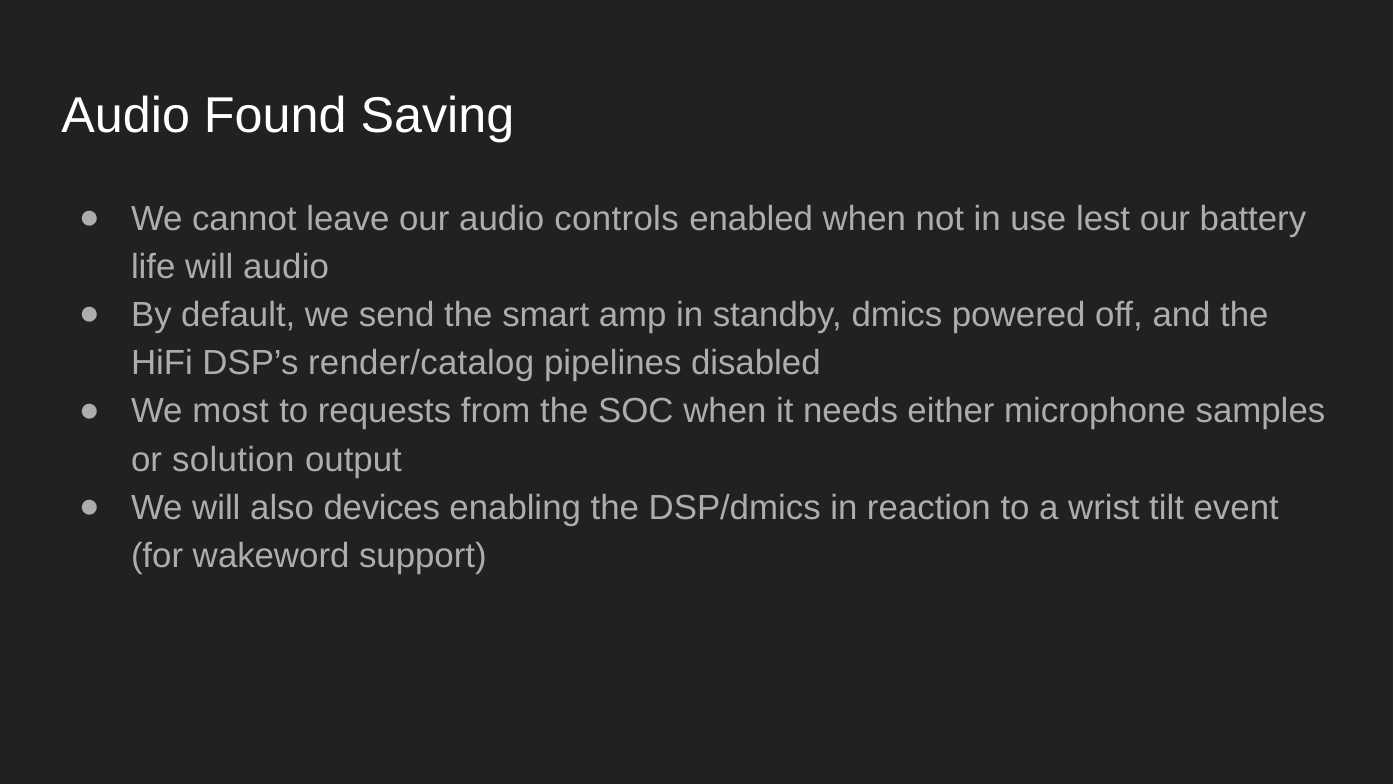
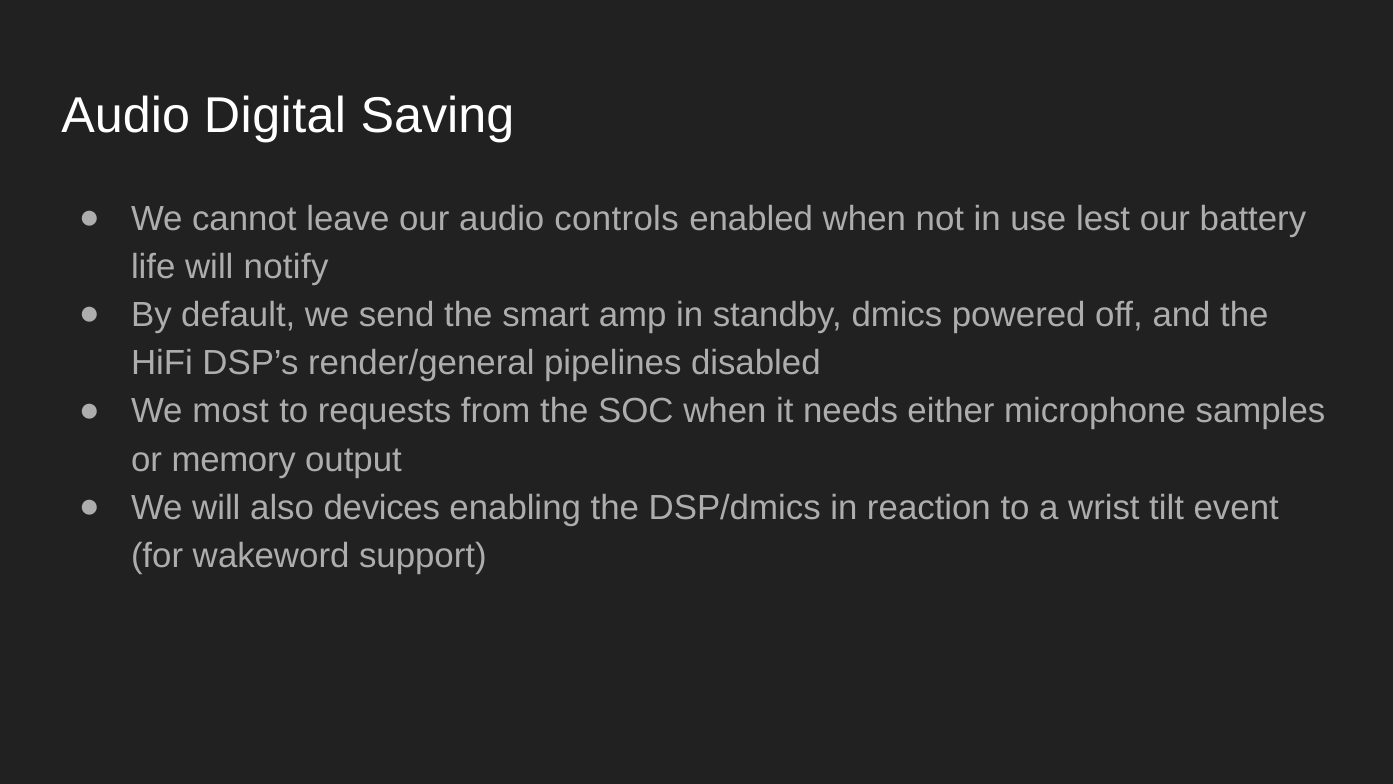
Found: Found -> Digital
will audio: audio -> notify
render/catalog: render/catalog -> render/general
solution: solution -> memory
